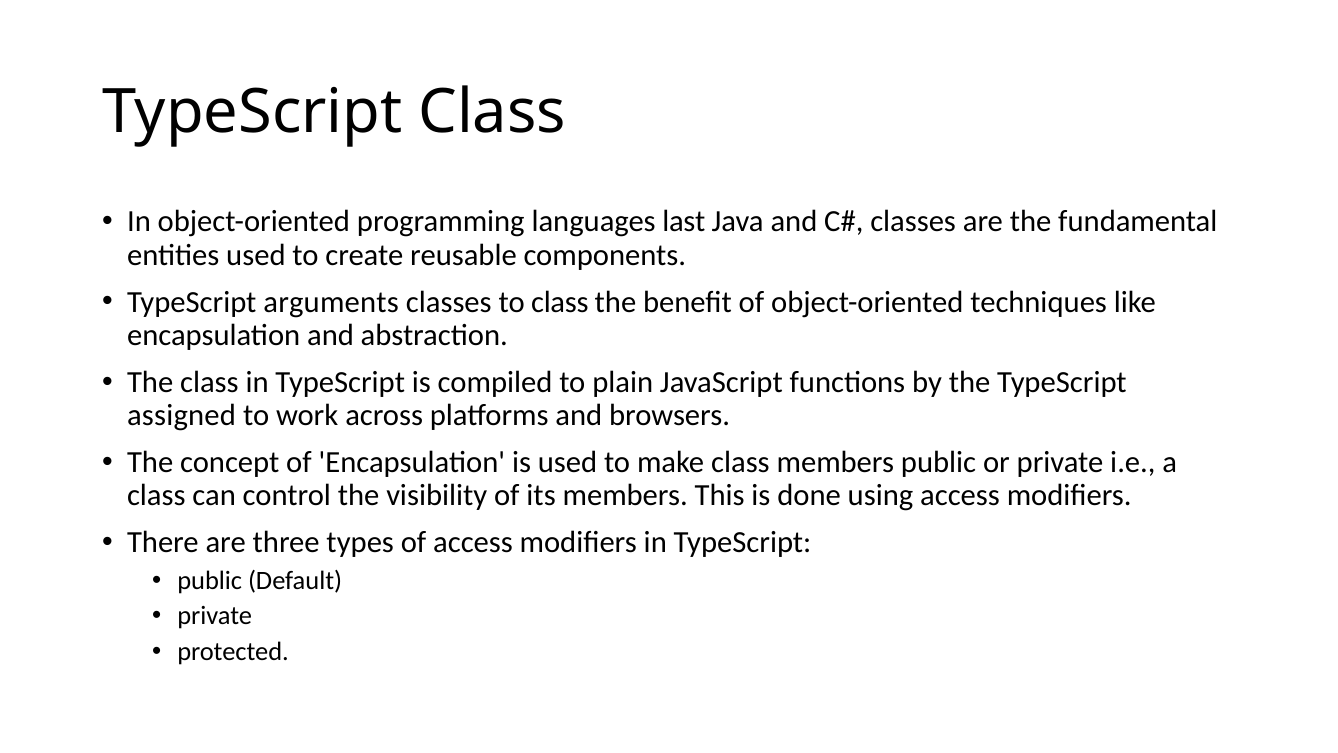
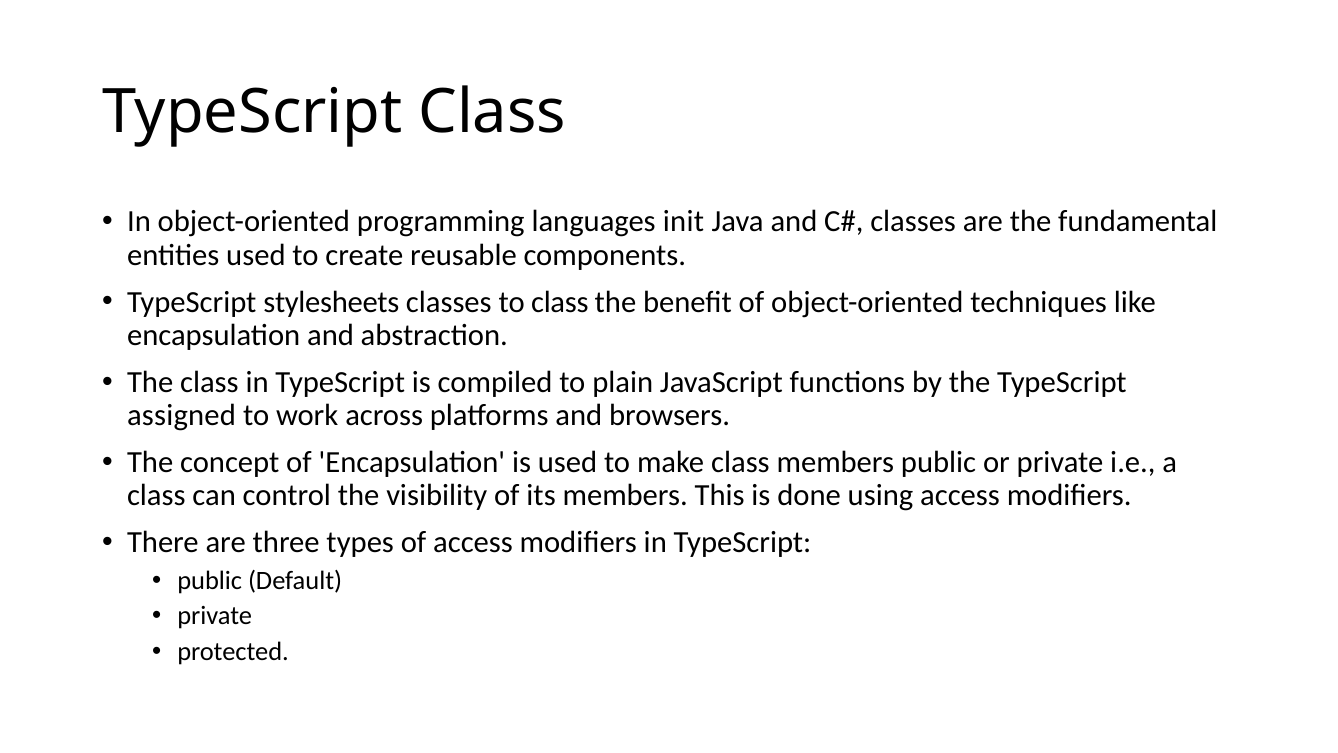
last: last -> init
arguments: arguments -> stylesheets
